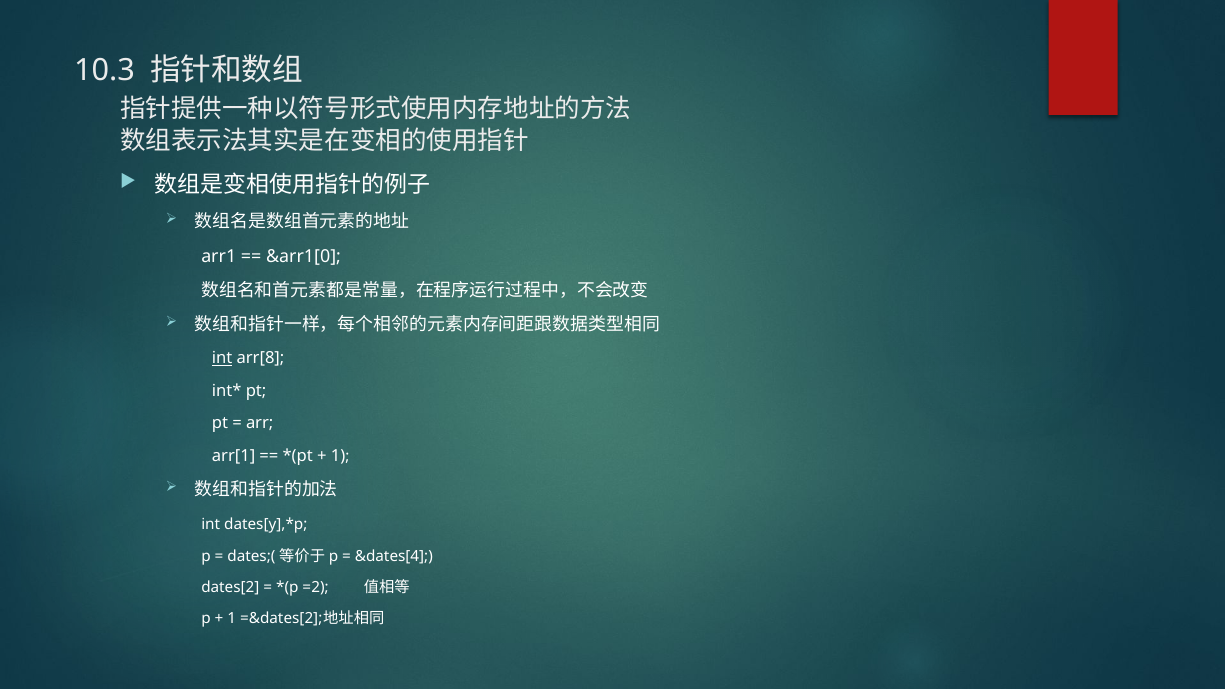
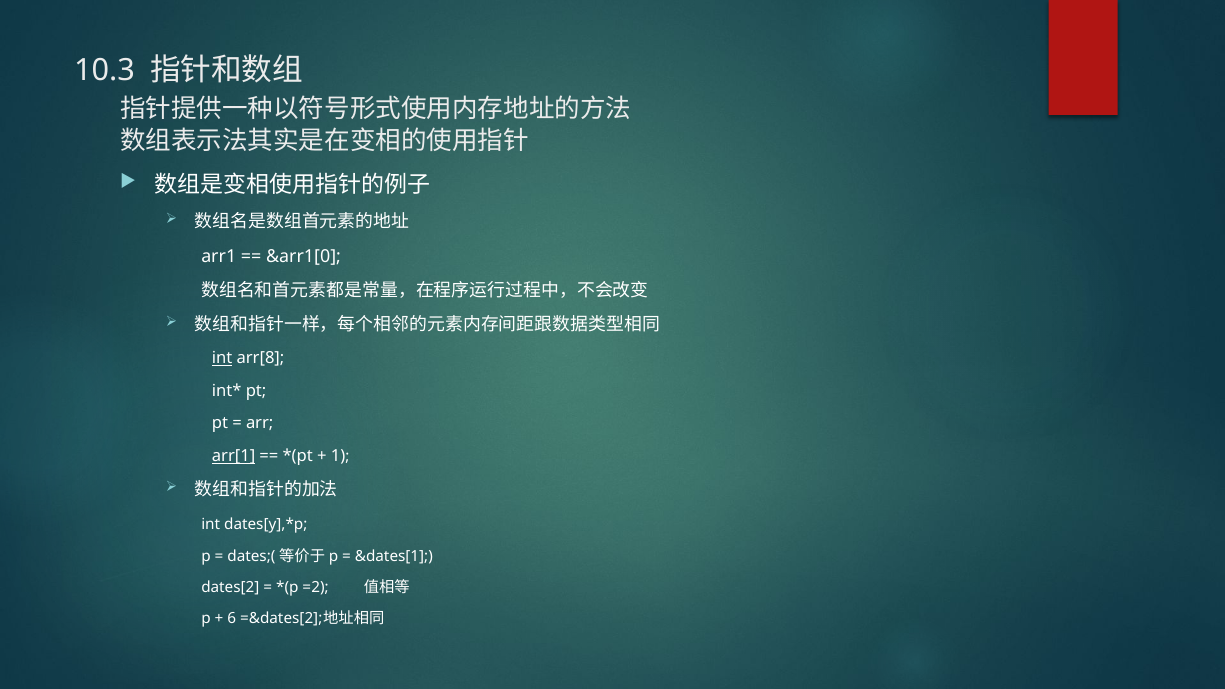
arr[1 underline: none -> present
&dates[4: &dates[4 -> &dates[1
1 at (232, 619): 1 -> 6
